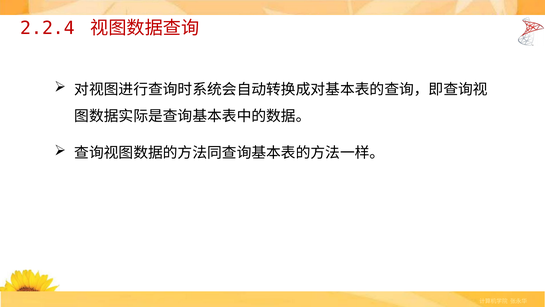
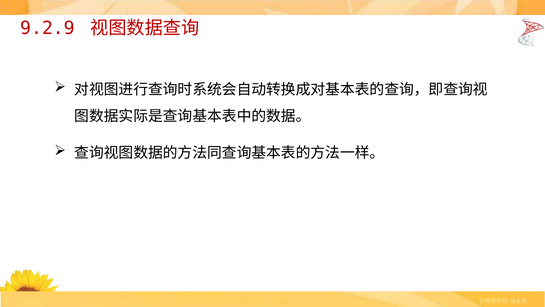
2.2.4: 2.2.4 -> 9.2.9
